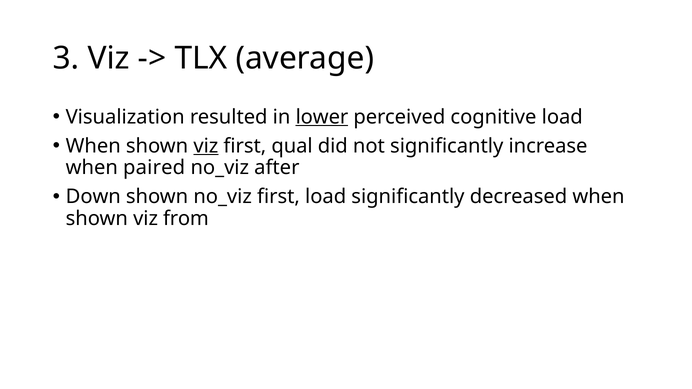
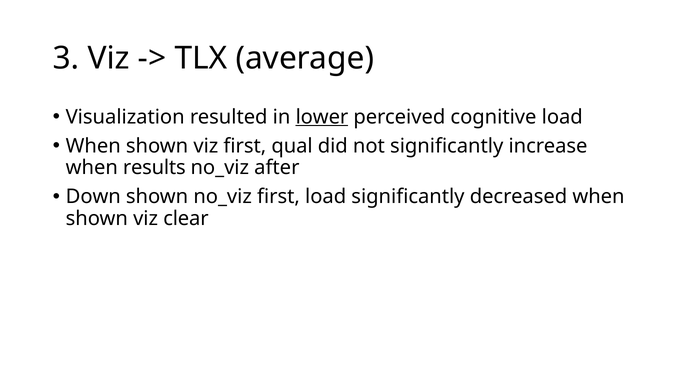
viz at (206, 146) underline: present -> none
paired: paired -> results
from: from -> clear
